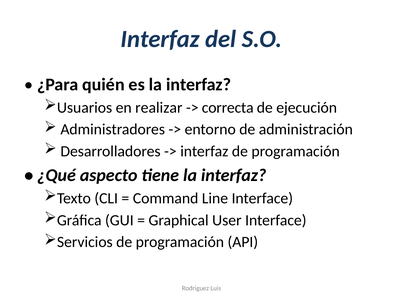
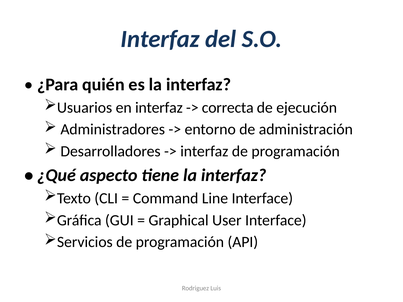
en realizar: realizar -> interfaz
